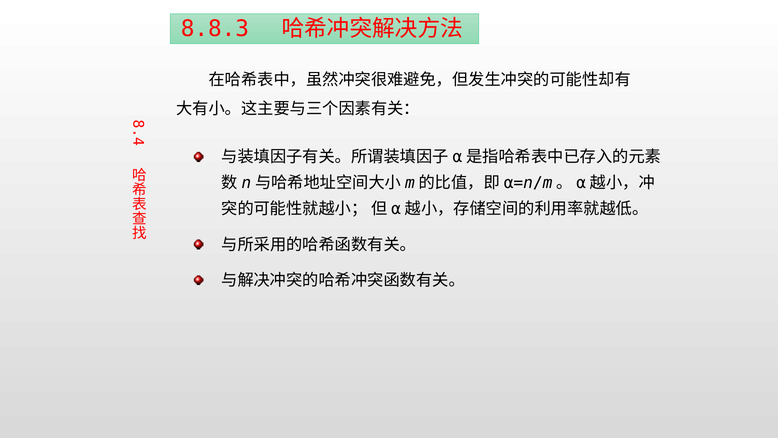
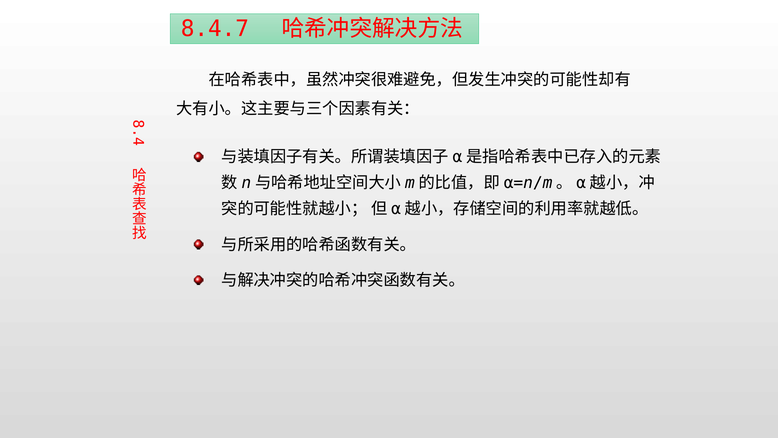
8.8.3: 8.8.3 -> 8.4.7
